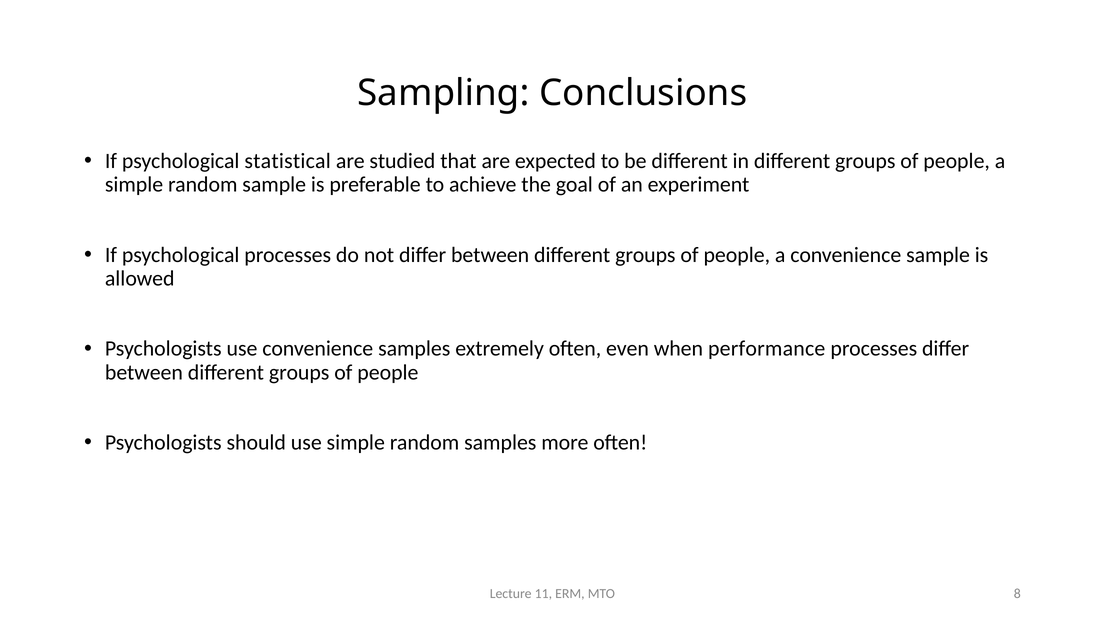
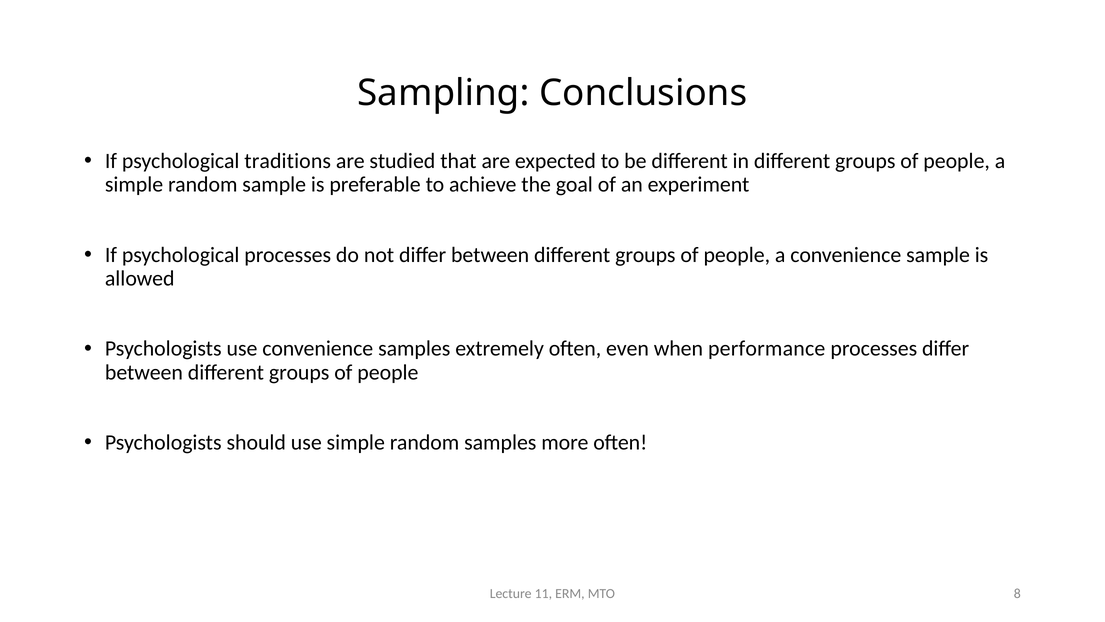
statistical: statistical -> traditions
